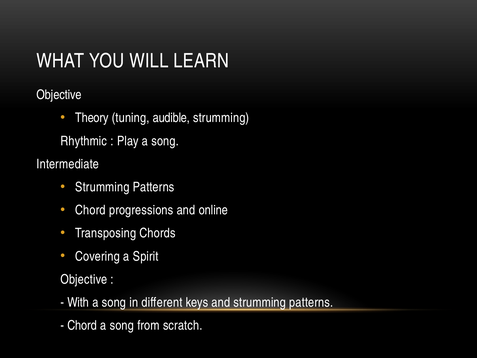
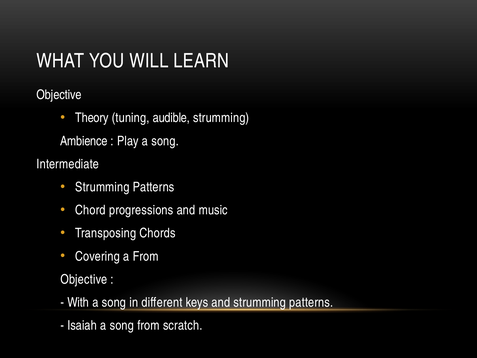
Rhythmic: Rhythmic -> Ambience
online: online -> music
a Spirit: Spirit -> From
Chord at (82, 325): Chord -> Isaiah
